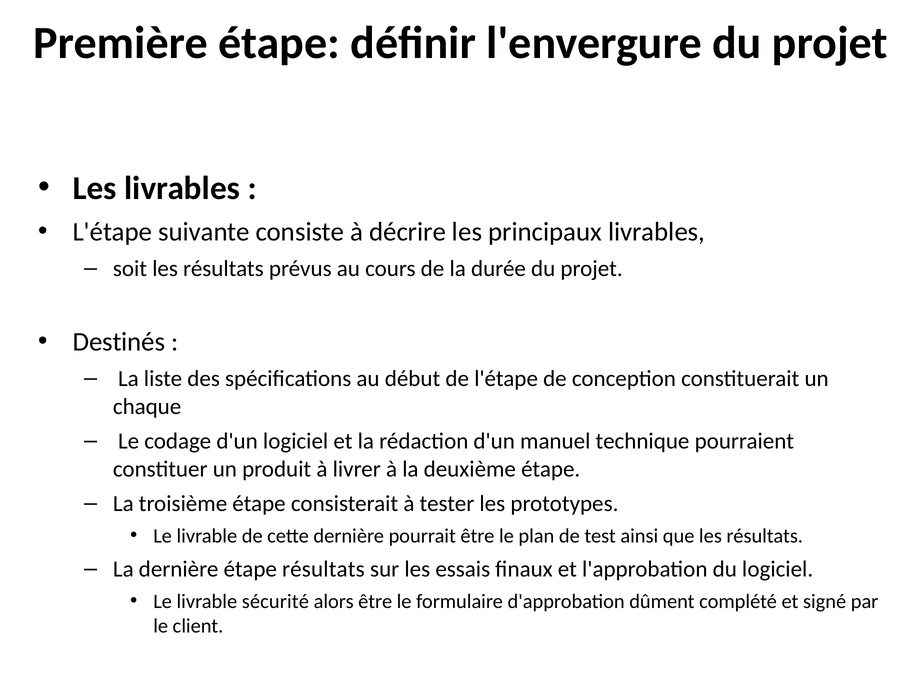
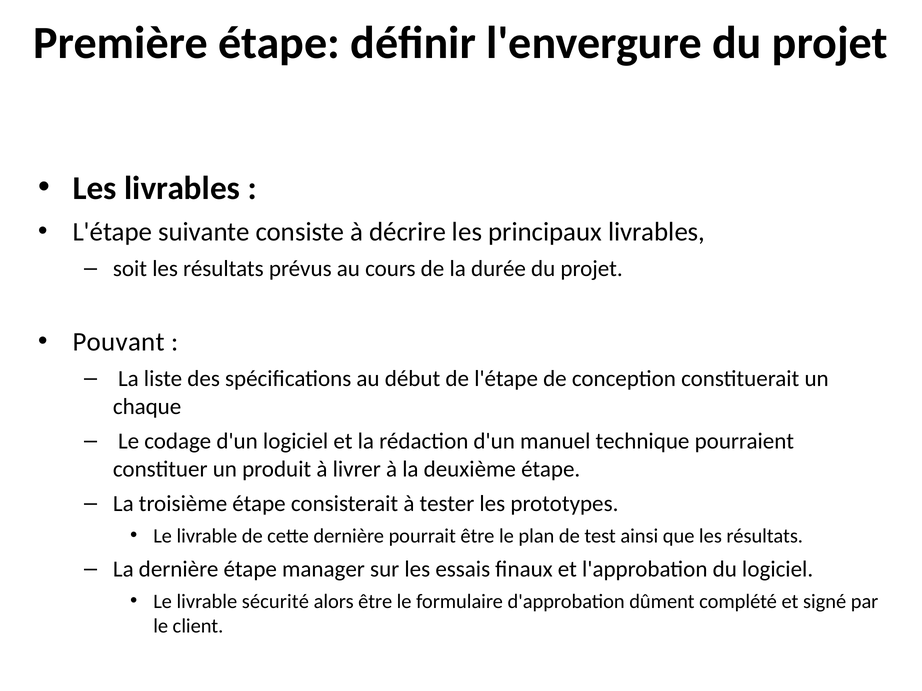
Destinés: Destinés -> Pouvant
étape résultats: résultats -> manager
